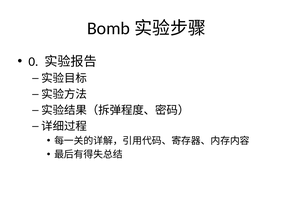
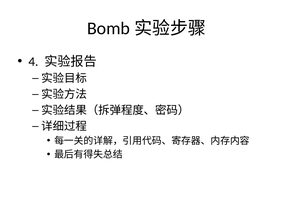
0: 0 -> 4
